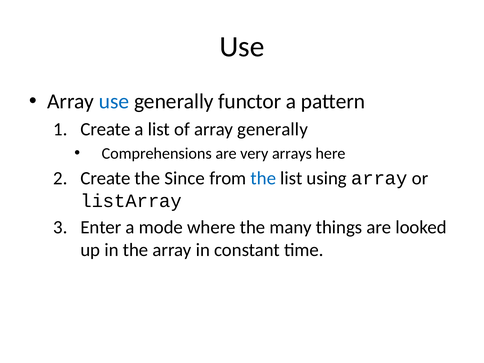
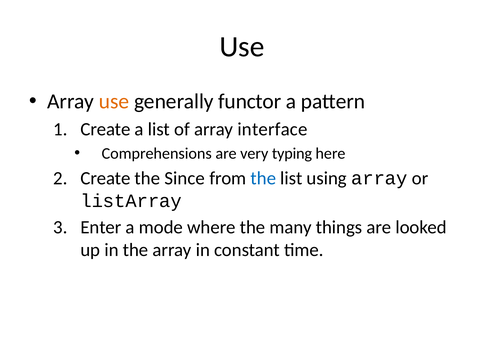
use at (114, 102) colour: blue -> orange
array generally: generally -> interface
arrays: arrays -> typing
